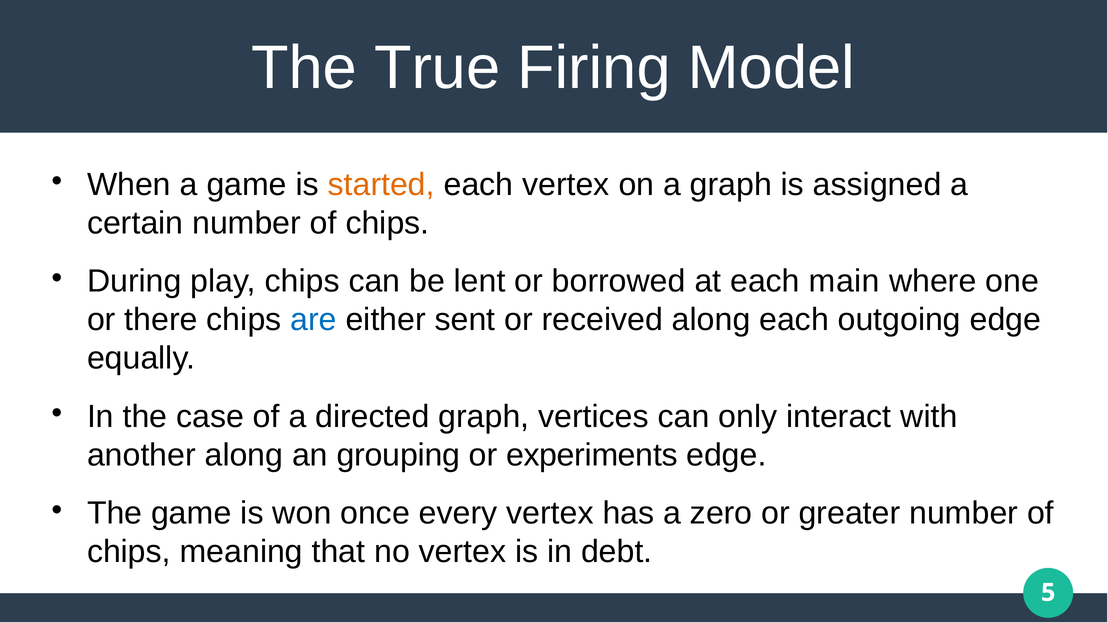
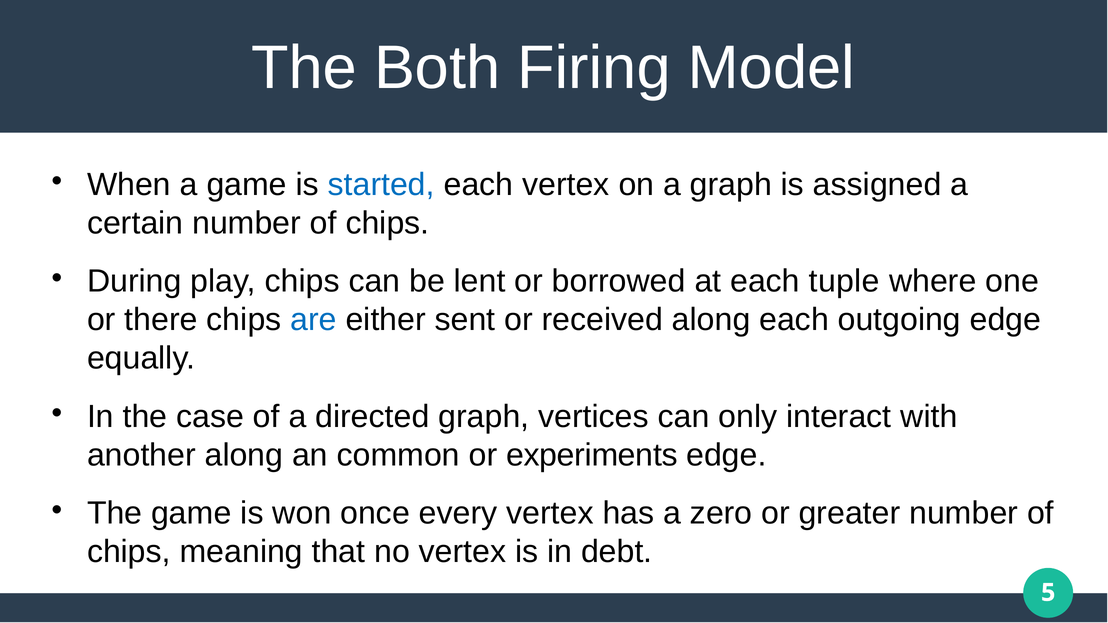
True: True -> Both
started colour: orange -> blue
main: main -> tuple
grouping: grouping -> common
